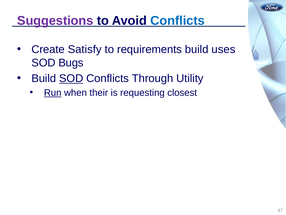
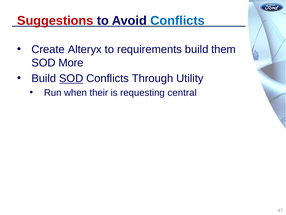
Suggestions colour: purple -> red
Satisfy: Satisfy -> Alteryx
uses: uses -> them
Bugs: Bugs -> More
Run underline: present -> none
closest: closest -> central
